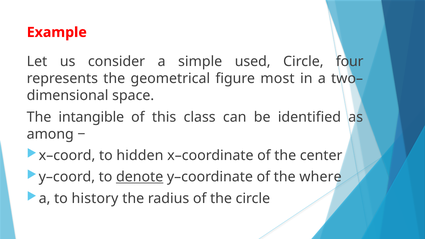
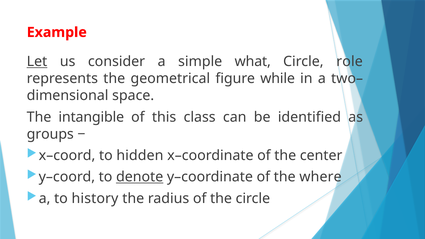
Let underline: none -> present
used: used -> what
four: four -> role
most: most -> while
among: among -> groups
